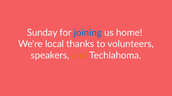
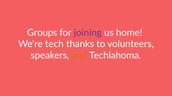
Sunday: Sunday -> Groups
joining colour: blue -> purple
local: local -> tech
